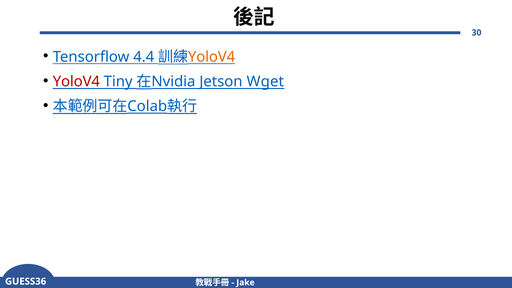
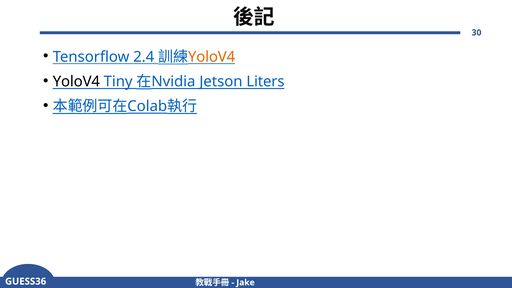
4.4: 4.4 -> 2.4
YoloV4 at (76, 82) colour: red -> black
Wget: Wget -> Liters
